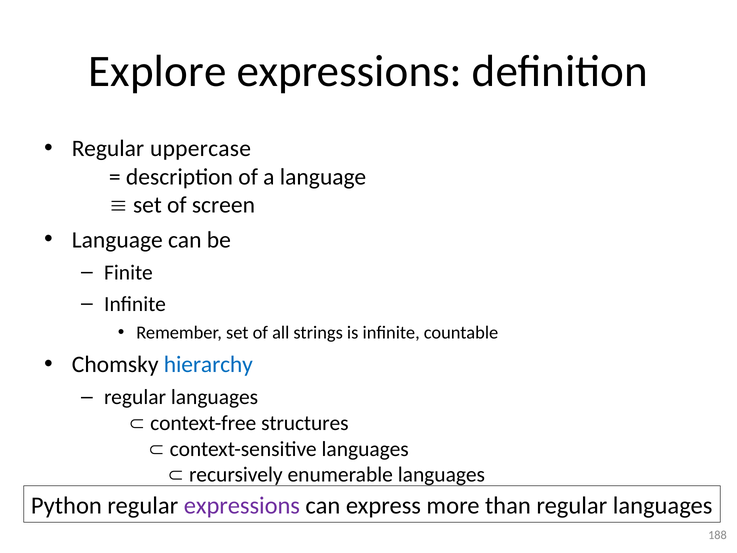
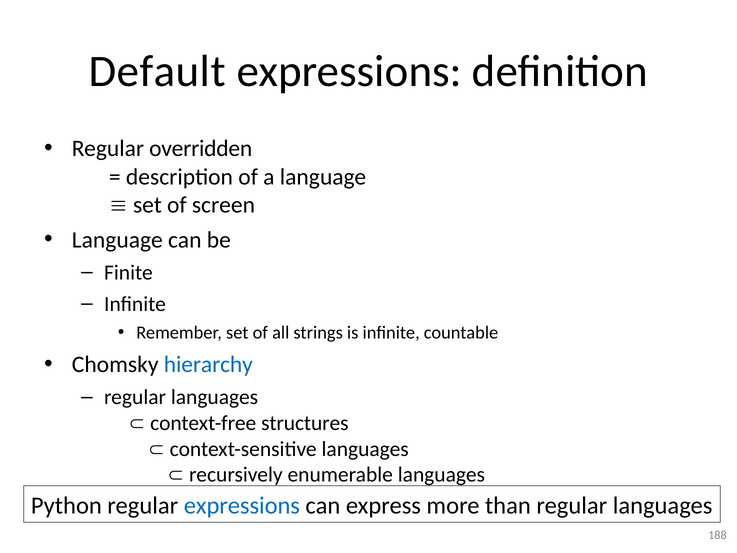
Explore: Explore -> Default
uppercase: uppercase -> overridden
expressions at (242, 505) colour: purple -> blue
